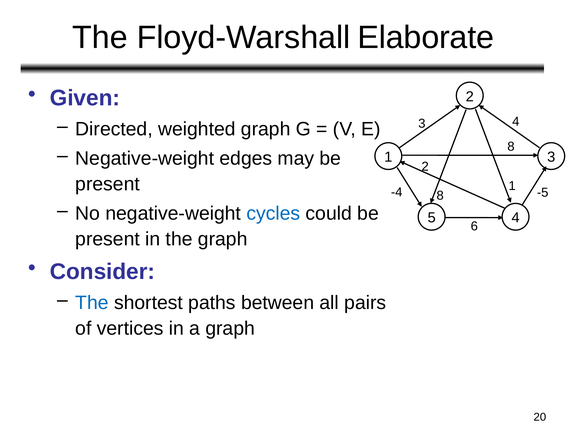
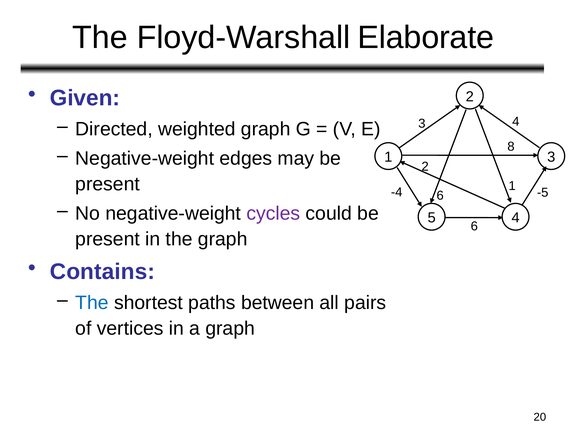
-4 8: 8 -> 6
cycles colour: blue -> purple
Consider: Consider -> Contains
